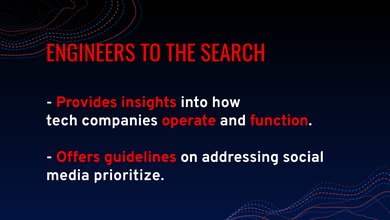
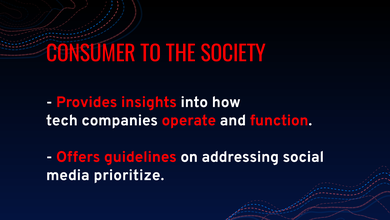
ENGINEERS: ENGINEERS -> CONSUMER
SEARCH: SEARCH -> SOCIETY
